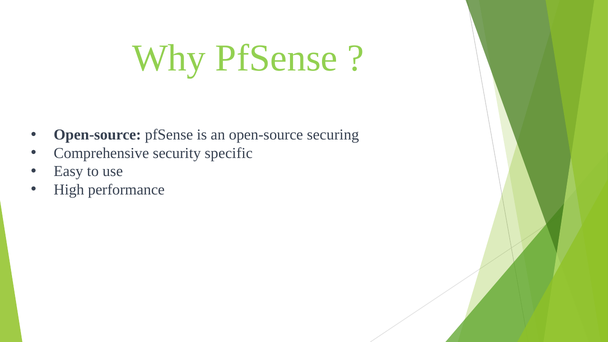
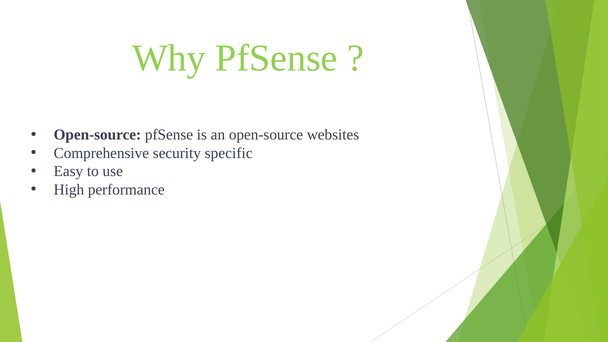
securing: securing -> websites
